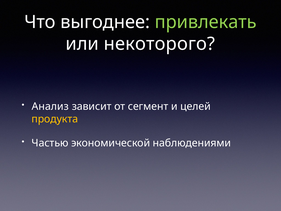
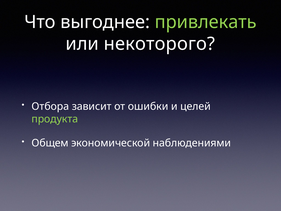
Анализ: Анализ -> Отбора
сегмент: сегмент -> ошибки
продукта colour: yellow -> light green
Частью: Частью -> Общем
